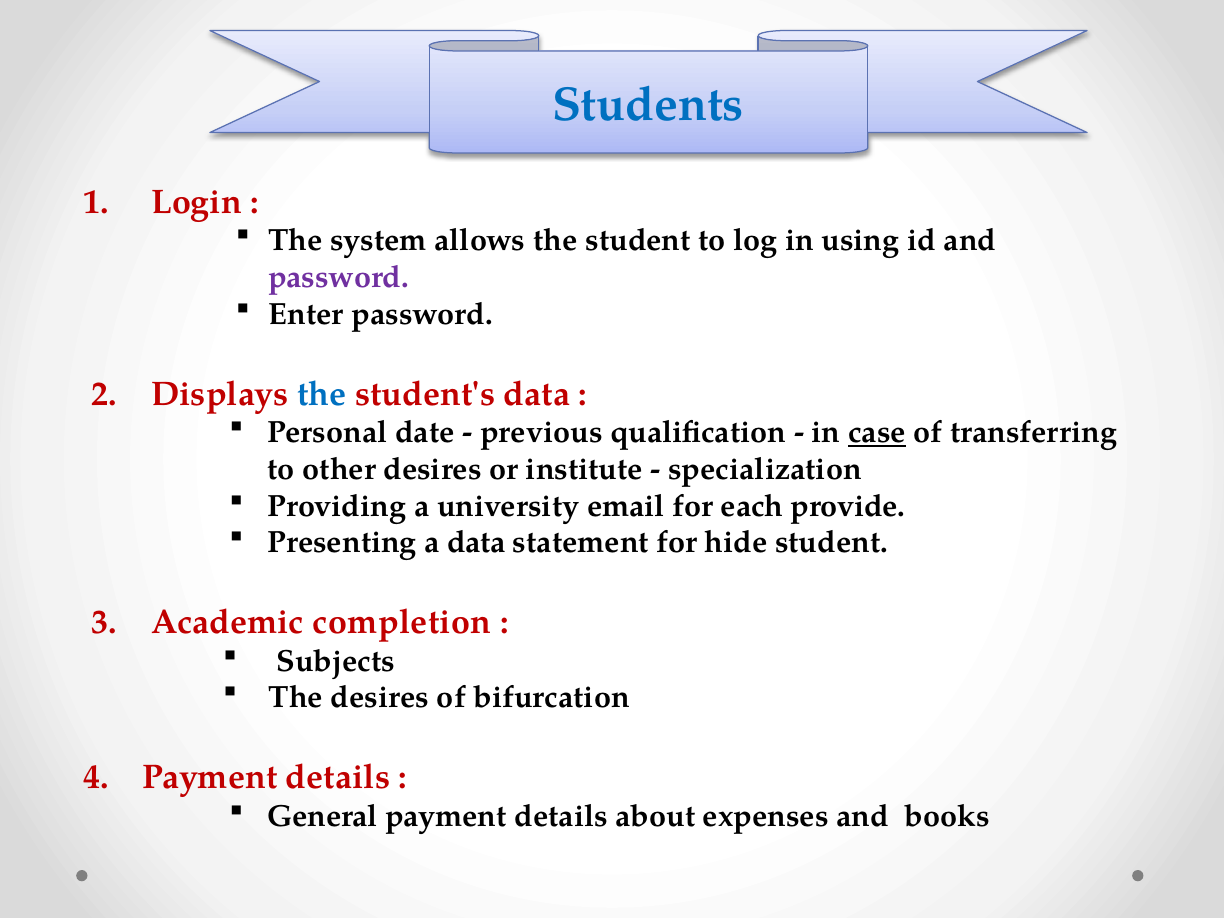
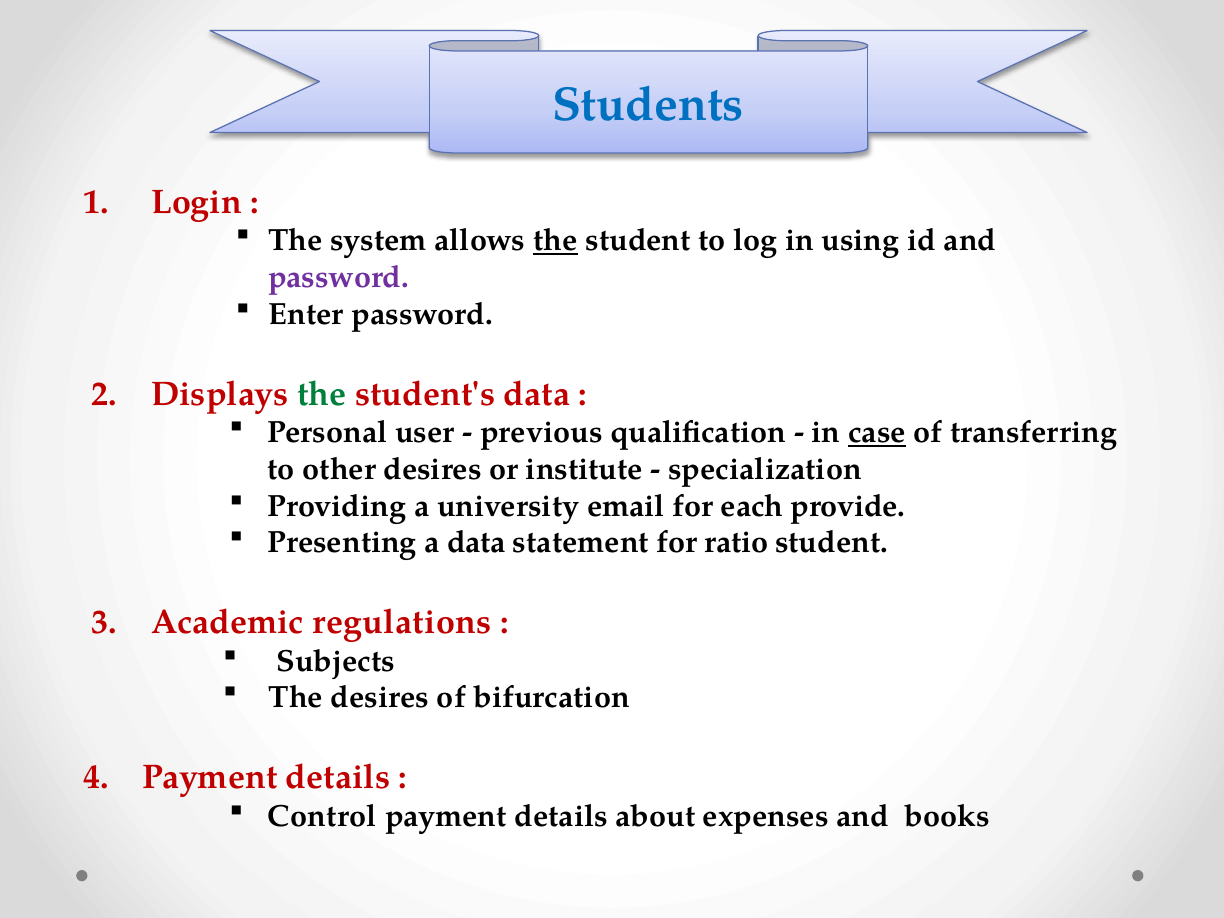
the at (555, 241) underline: none -> present
the at (322, 394) colour: blue -> green
date: date -> user
hide: hide -> ratio
completion: completion -> regulations
General: General -> Control
